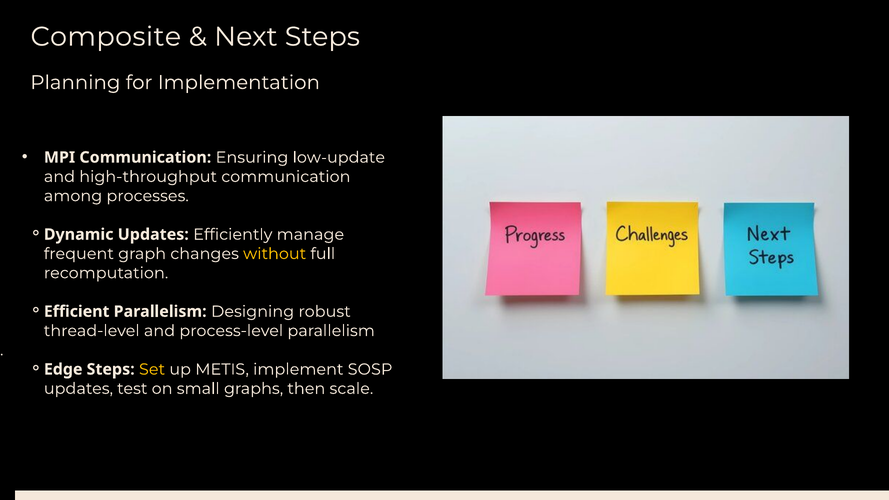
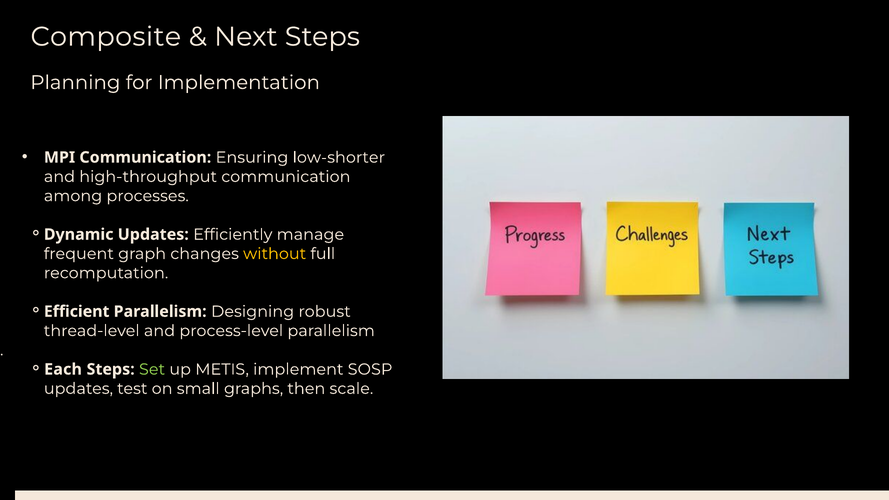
low-update: low-update -> low-shorter
Edge: Edge -> Each
Set colour: yellow -> light green
